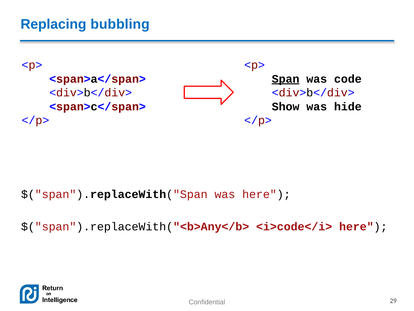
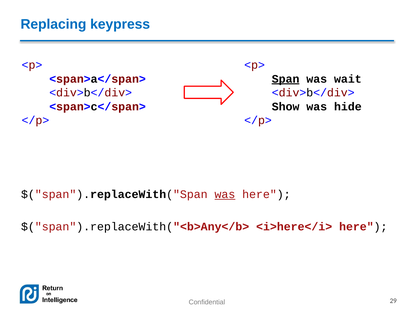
bubbling: bubbling -> keypress
code: code -> wait
was at (225, 194) underline: none -> present
<i>code</i>: <i>code</i> -> <i>here</i>
